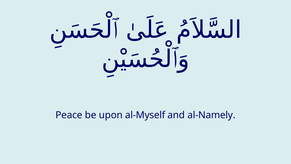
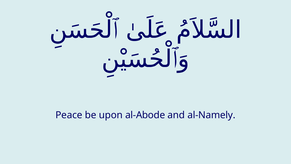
al-Myself: al-Myself -> al-Abode
